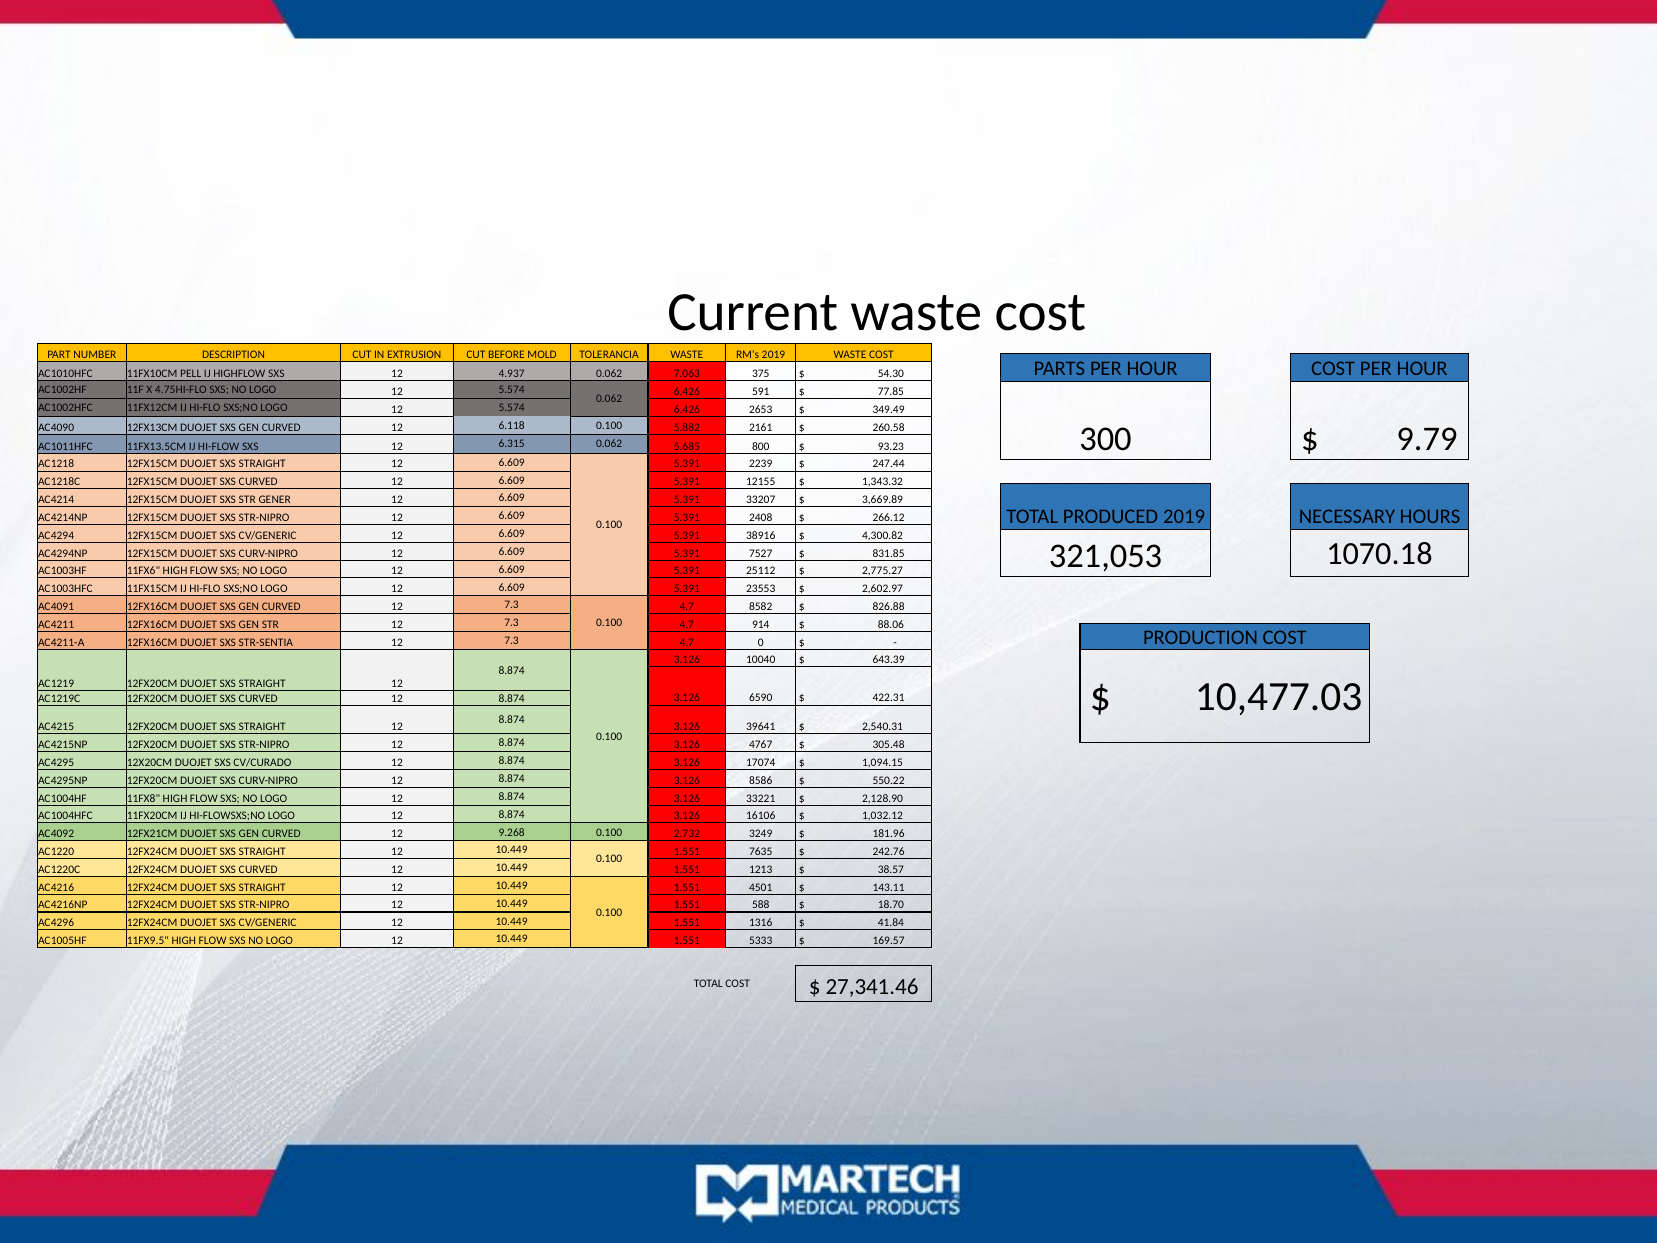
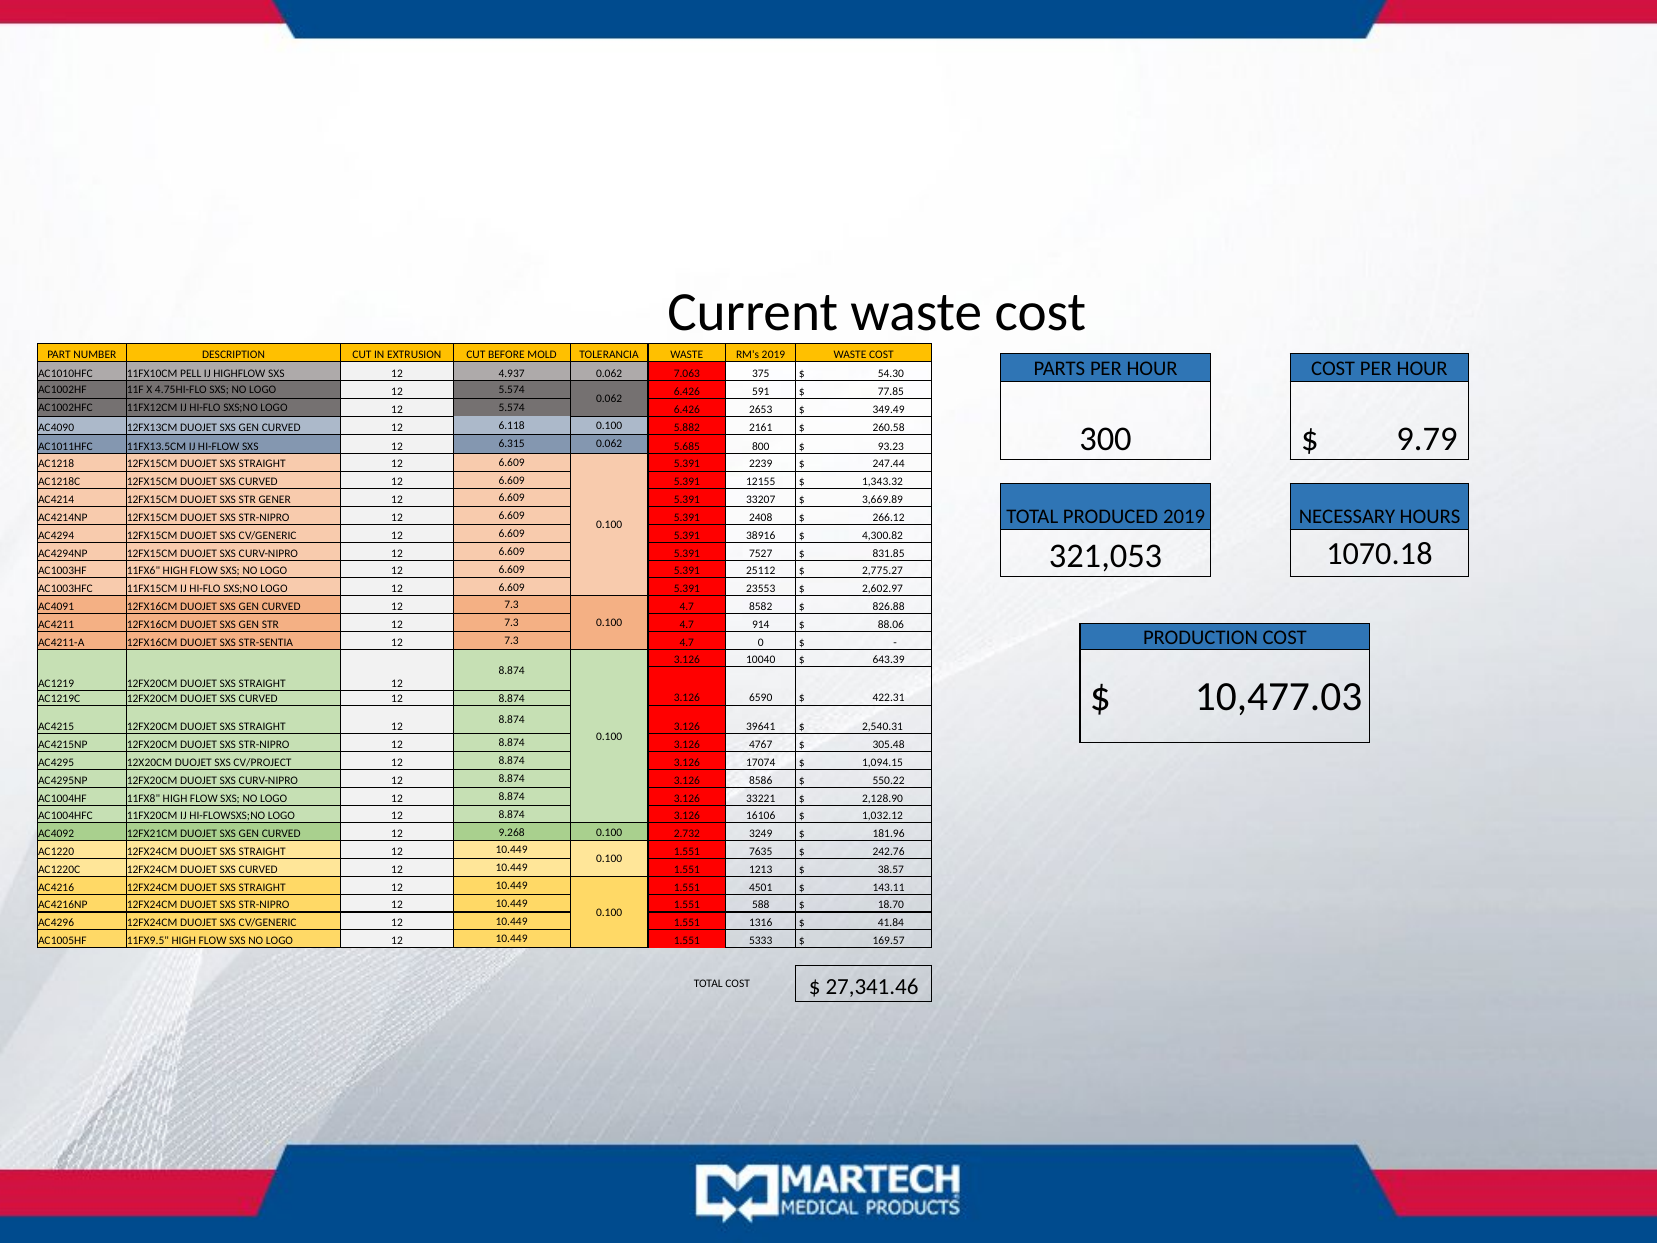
CV/CURADO: CV/CURADO -> CV/PROJECT
